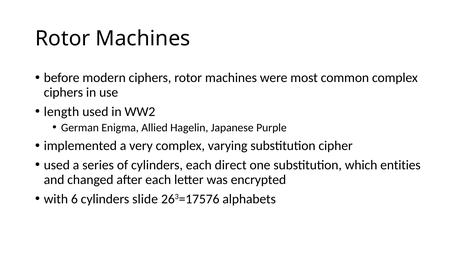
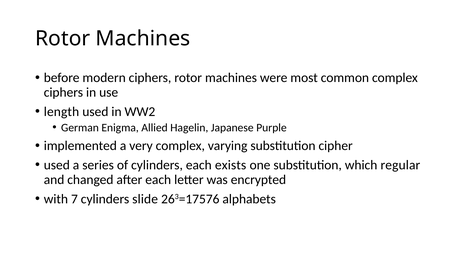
direct: direct -> exists
entities: entities -> regular
6: 6 -> 7
